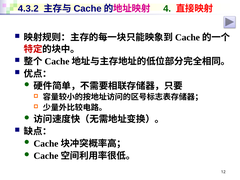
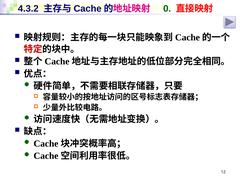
4: 4 -> 0
